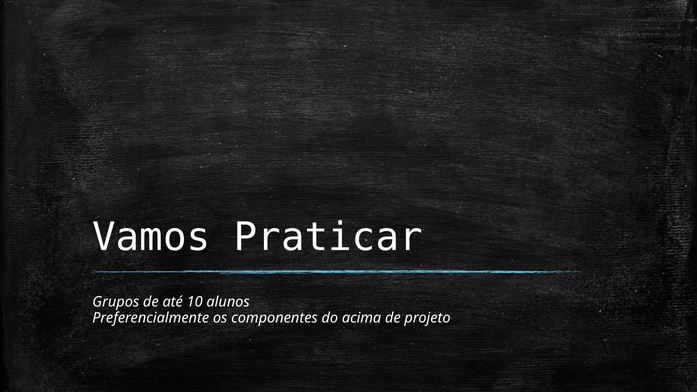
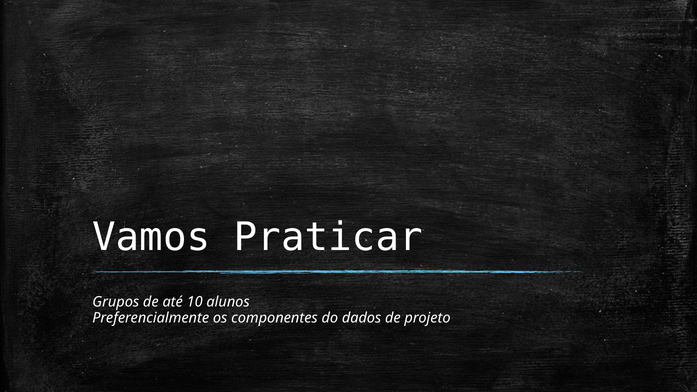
acima: acima -> dados
